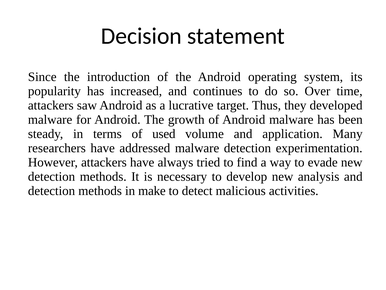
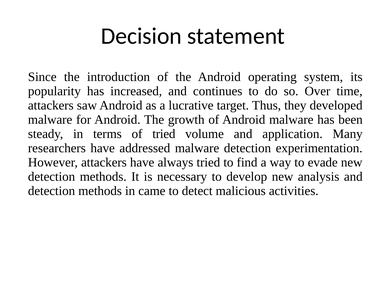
of used: used -> tried
make: make -> came
